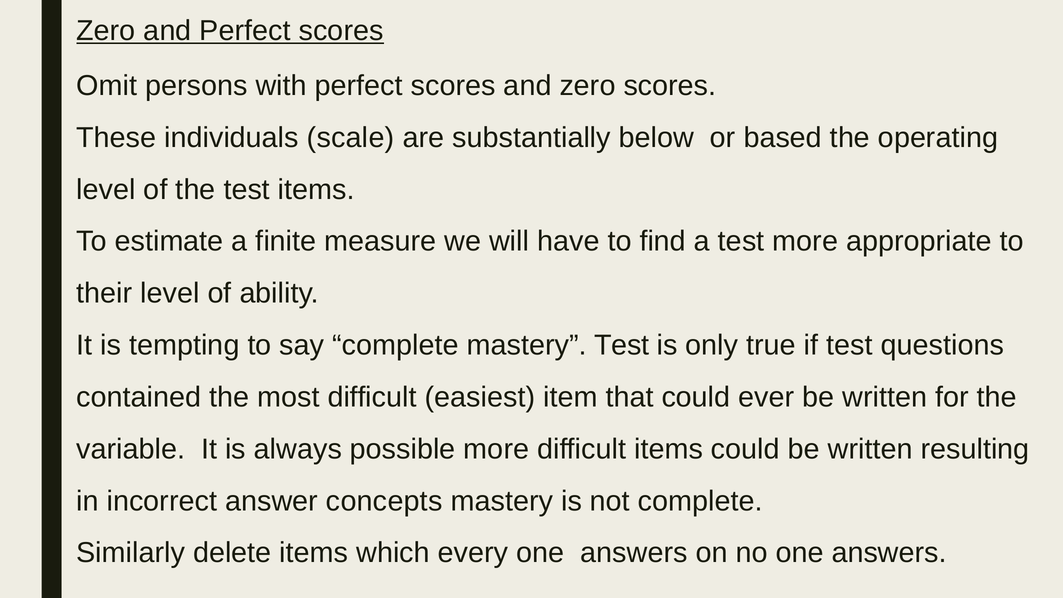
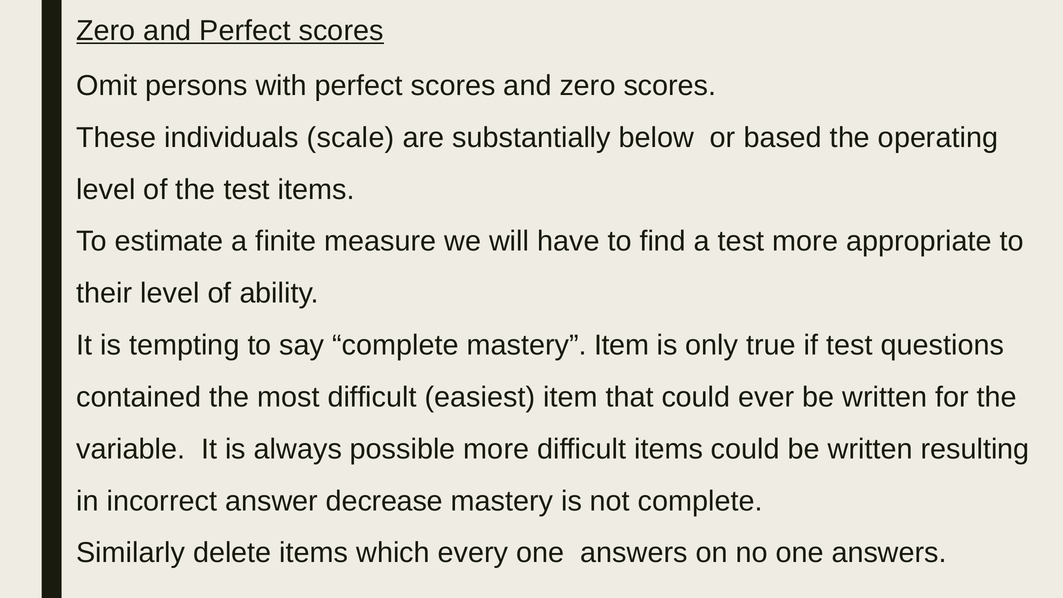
mastery Test: Test -> Item
concepts: concepts -> decrease
